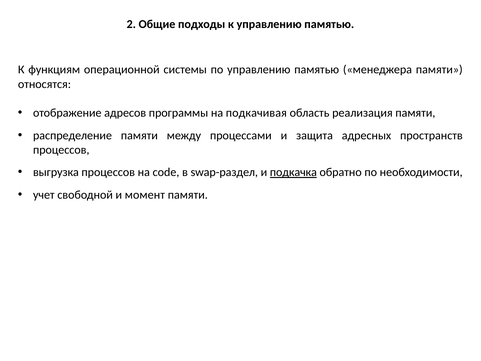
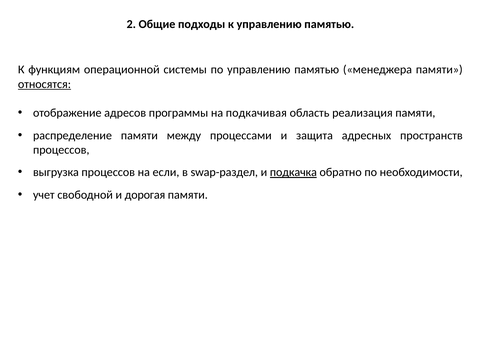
относятся underline: none -> present
code: code -> если
момент: момент -> дорогая
